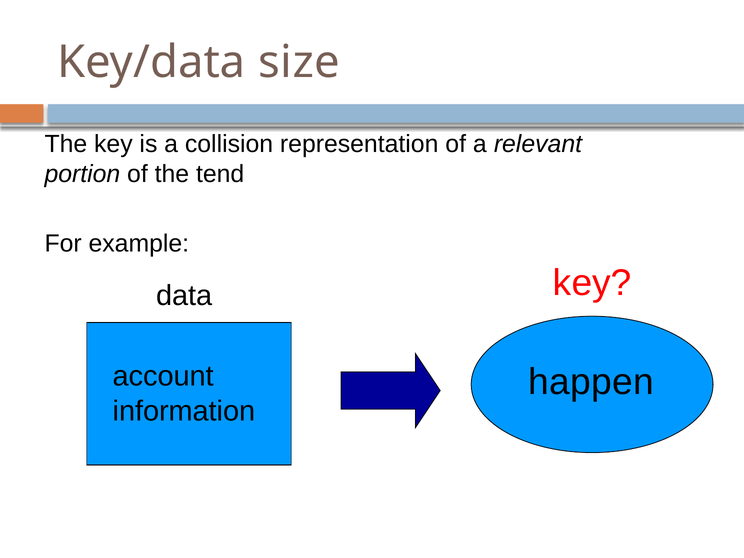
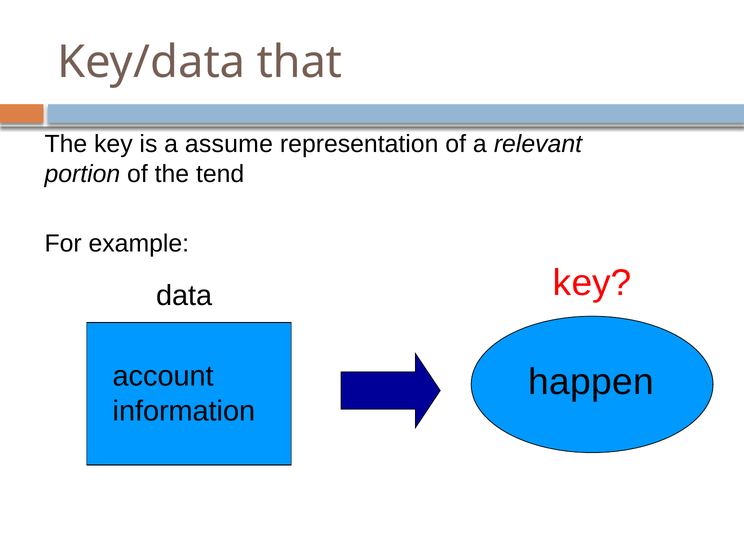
size: size -> that
collision: collision -> assume
